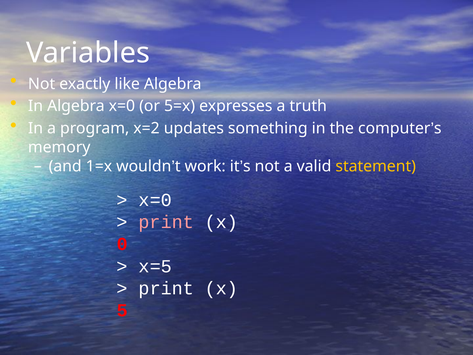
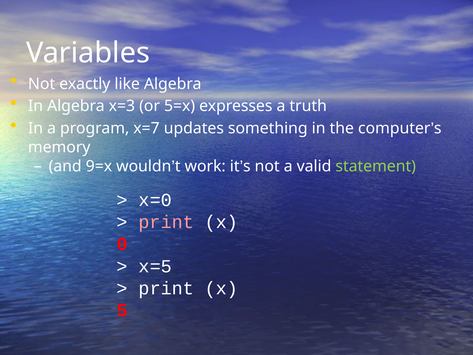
Algebra x=0: x=0 -> x=3
x=2: x=2 -> x=7
1=x: 1=x -> 9=x
statement colour: yellow -> light green
